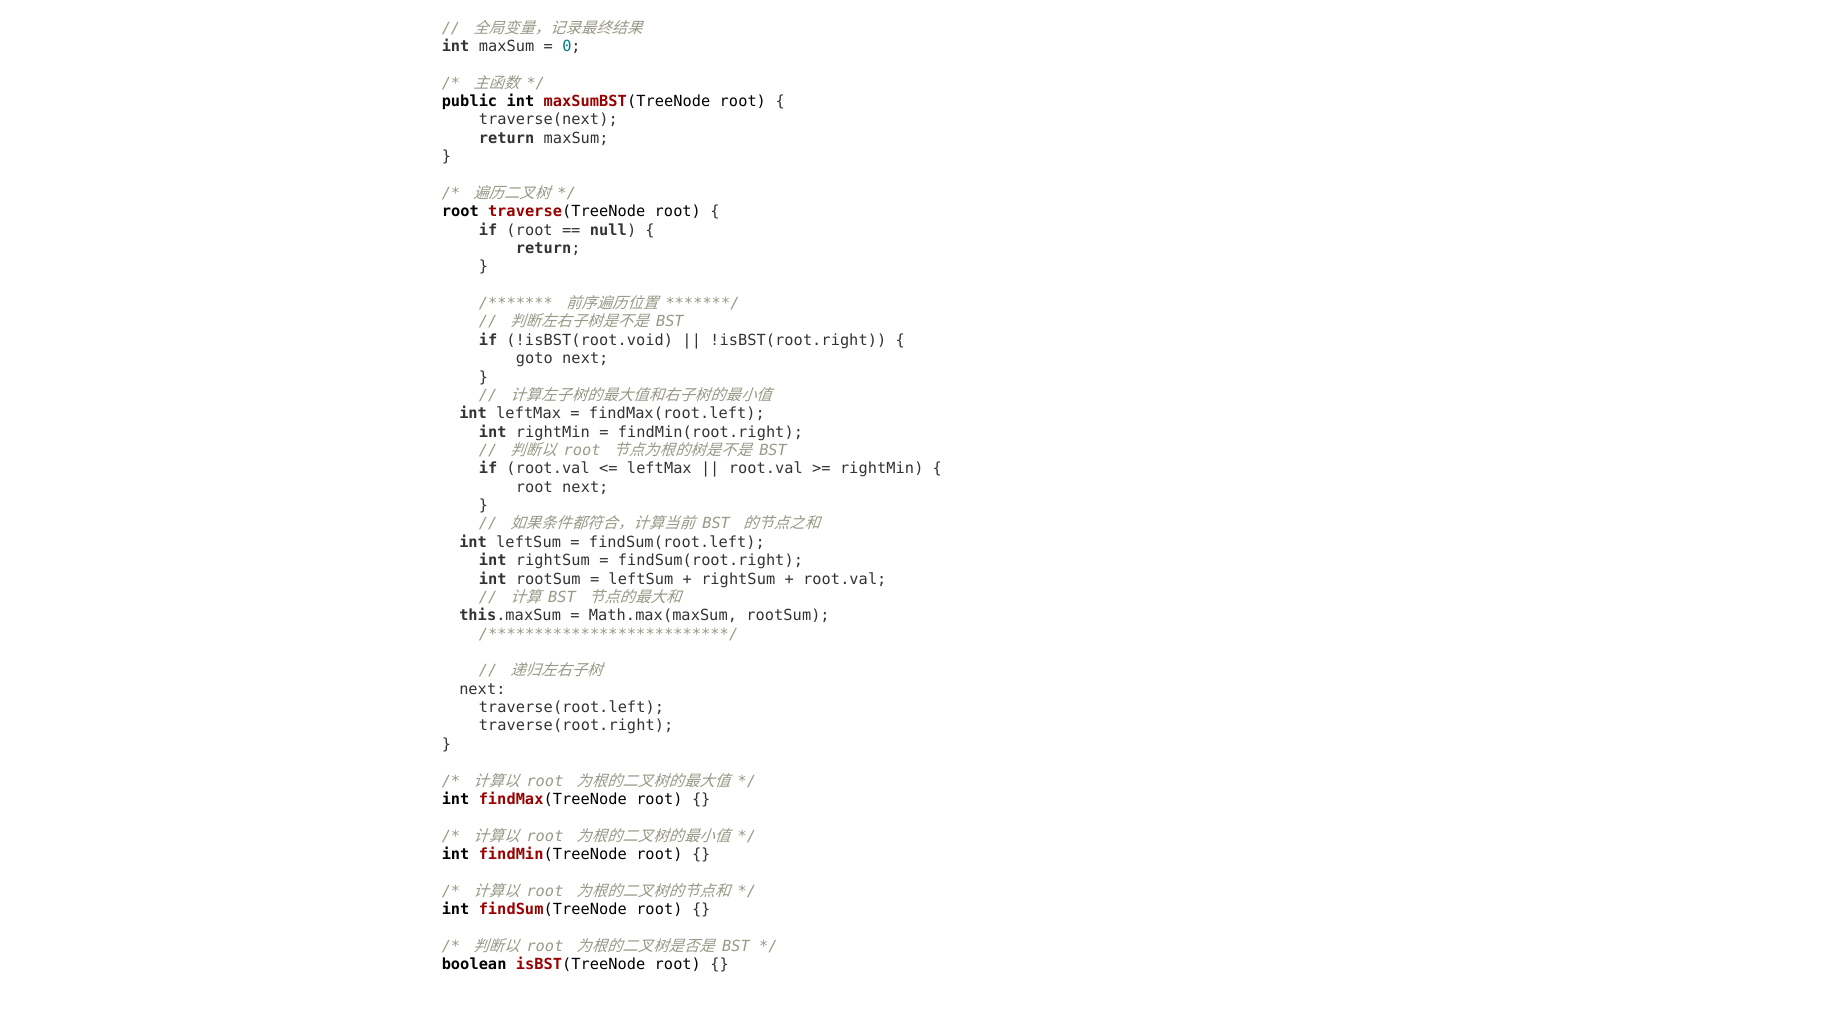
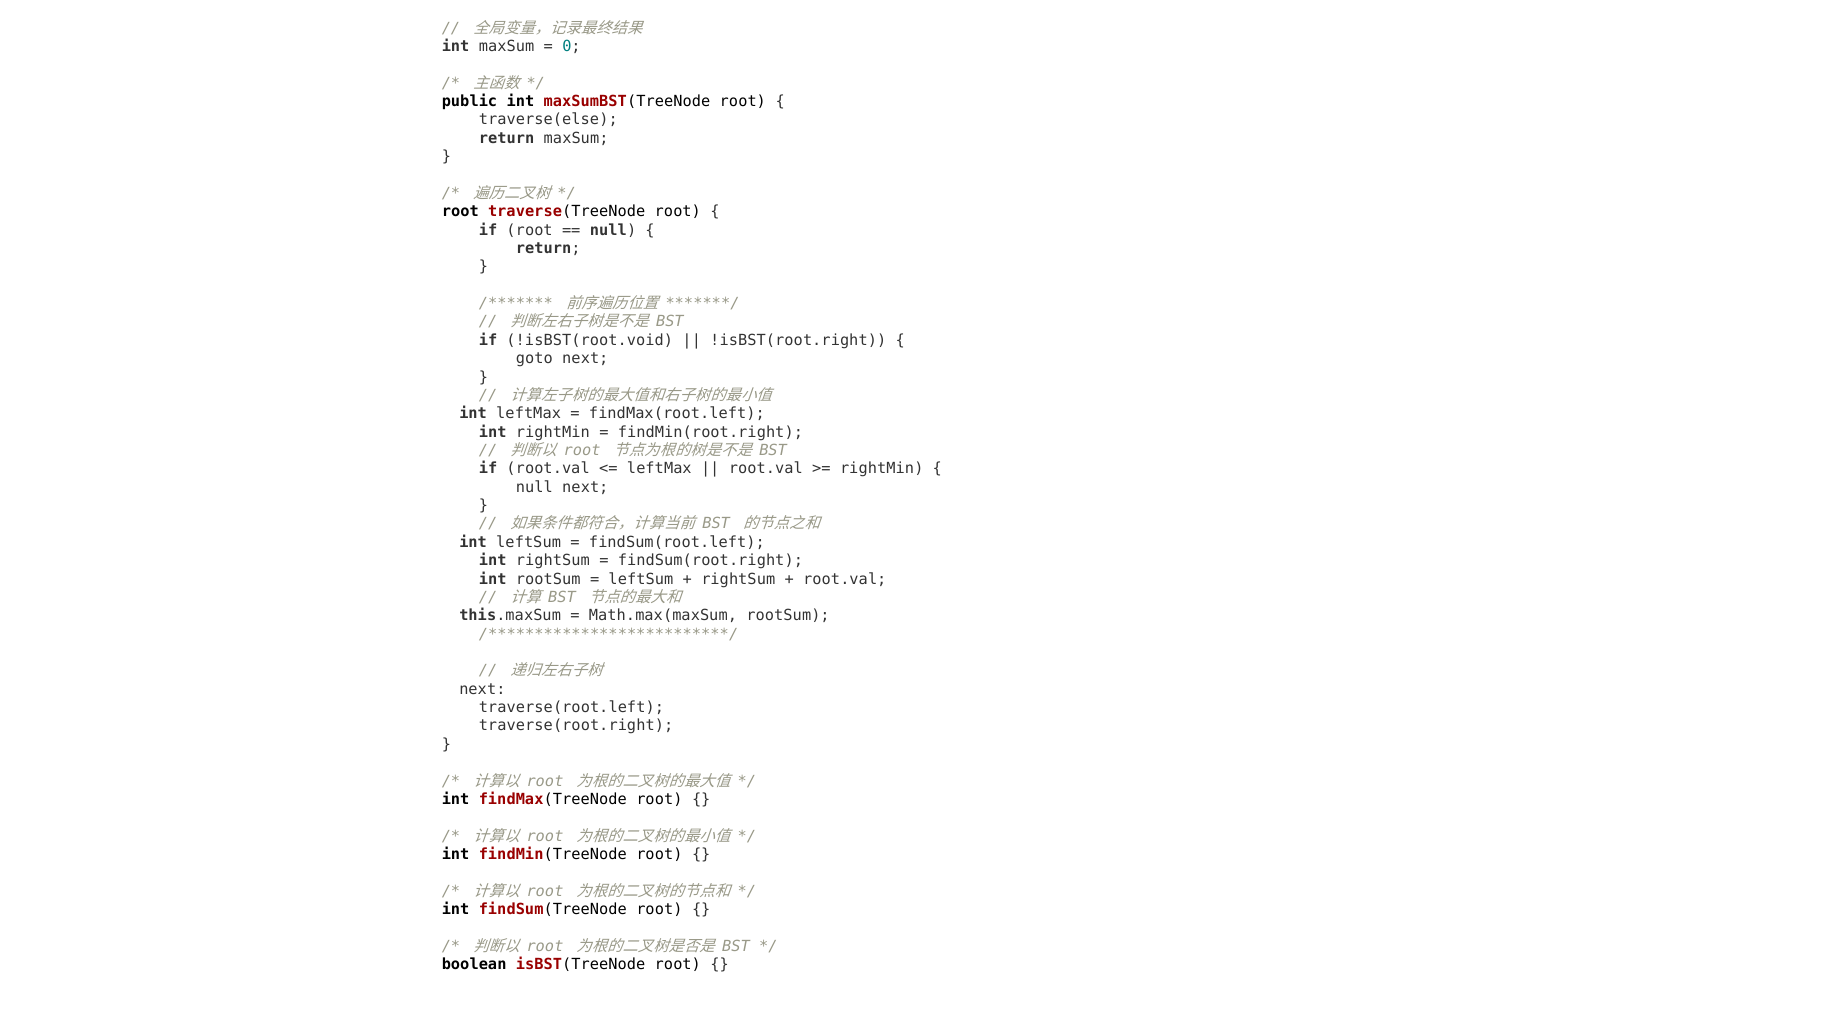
traverse(next: traverse(next -> traverse(else
root at (534, 487): root -> null
